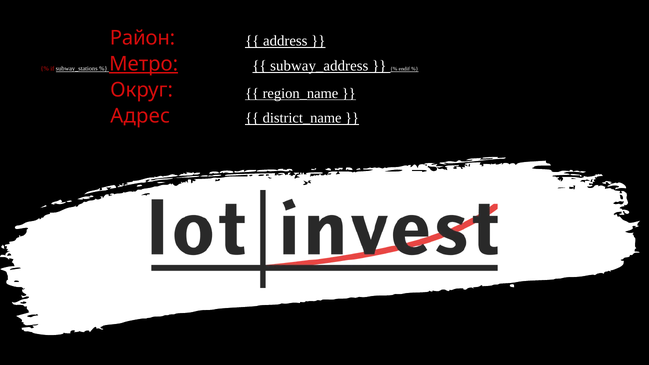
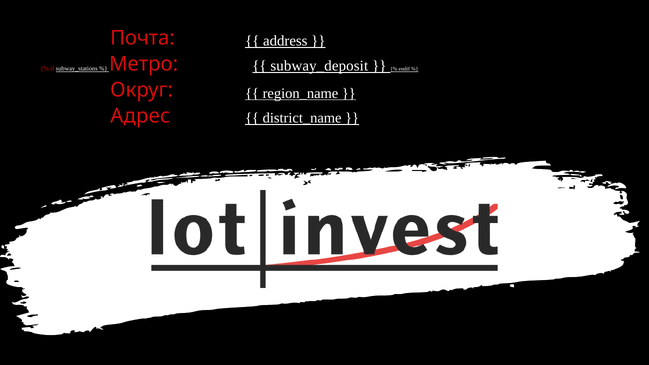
Район: Район -> Почта
Метро underline: present -> none
subway_address: subway_address -> subway_deposit
